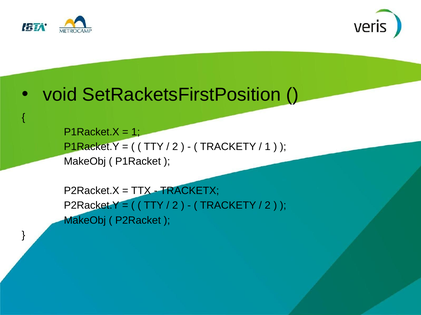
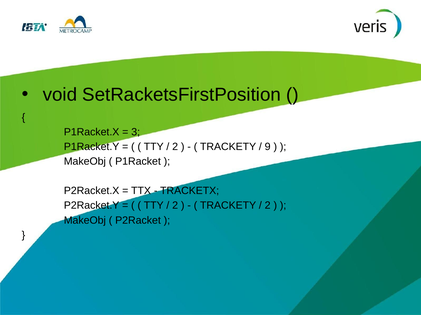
1 at (136, 132): 1 -> 3
1 at (268, 147): 1 -> 9
